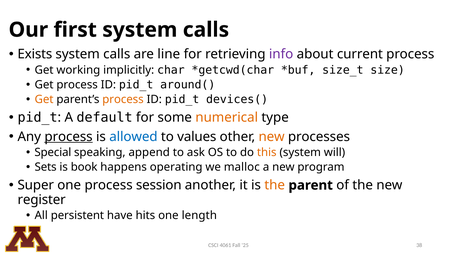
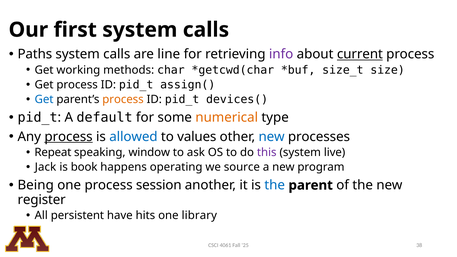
Exists: Exists -> Paths
current underline: none -> present
implicitly: implicitly -> methods
around(: around( -> assign(
Get at (44, 99) colour: orange -> blue
new at (272, 137) colour: orange -> blue
Special: Special -> Repeat
append: append -> window
this colour: orange -> purple
will: will -> live
Sets: Sets -> Jack
malloc: malloc -> source
Super: Super -> Being
the at (275, 185) colour: orange -> blue
length: length -> library
